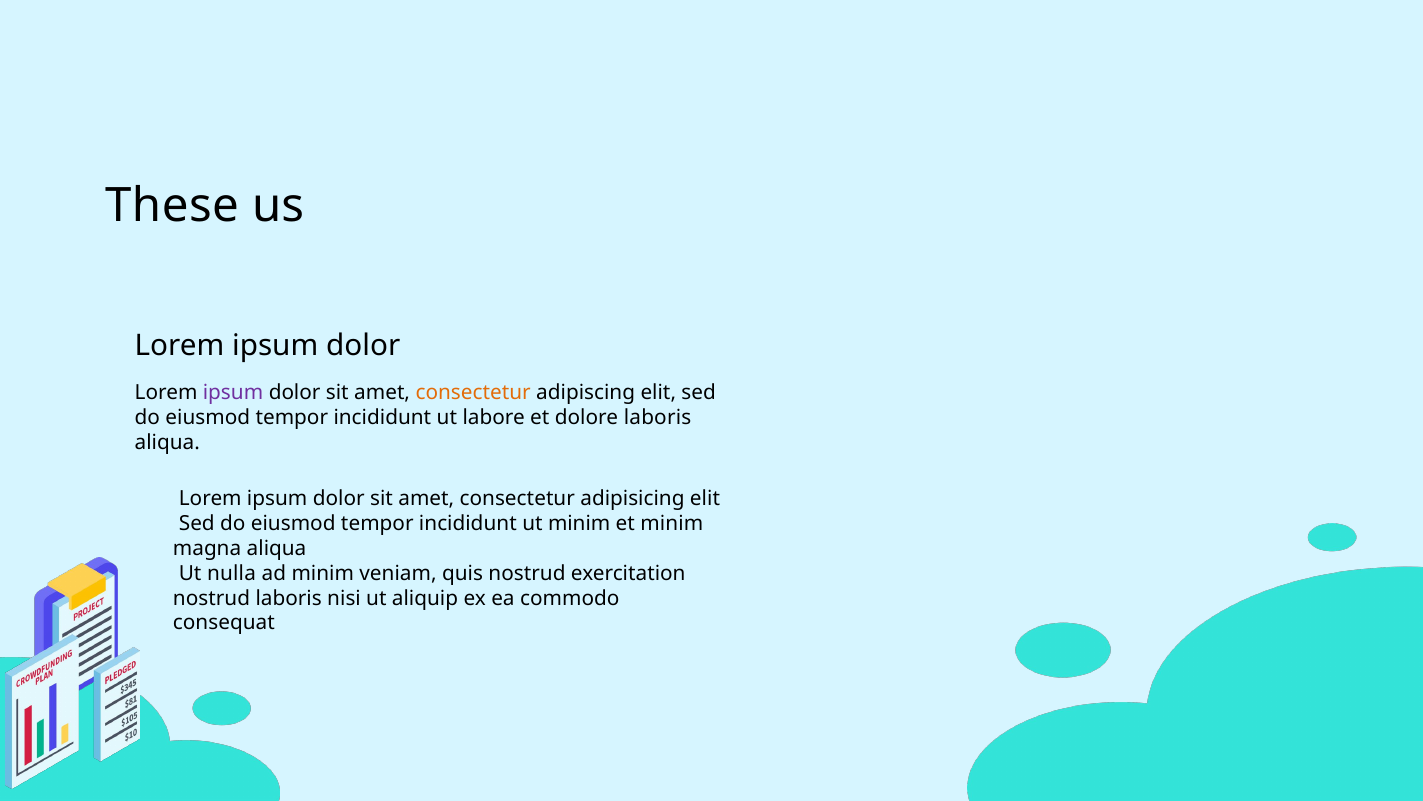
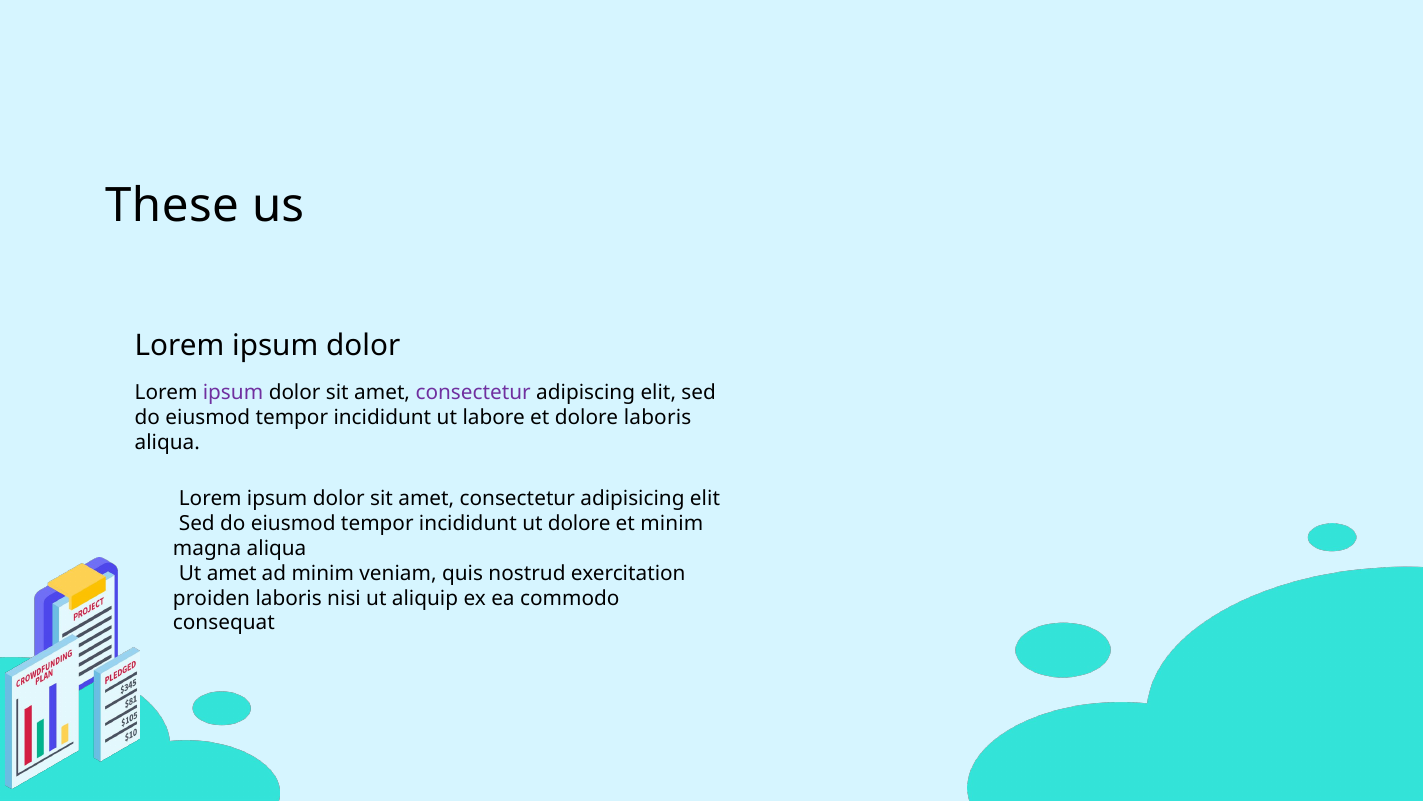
consectetur at (473, 393) colour: orange -> purple
ut minim: minim -> dolore
nulla at (231, 573): nulla -> amet
nostrud at (211, 598): nostrud -> proiden
